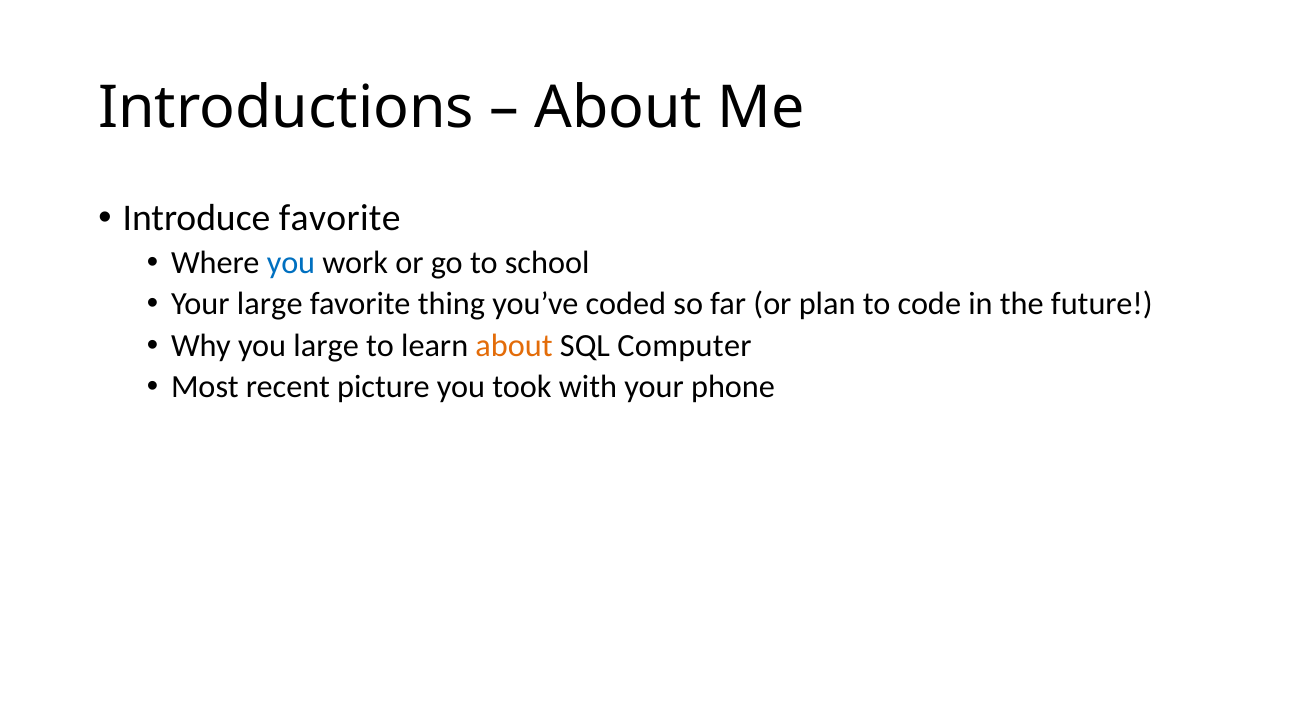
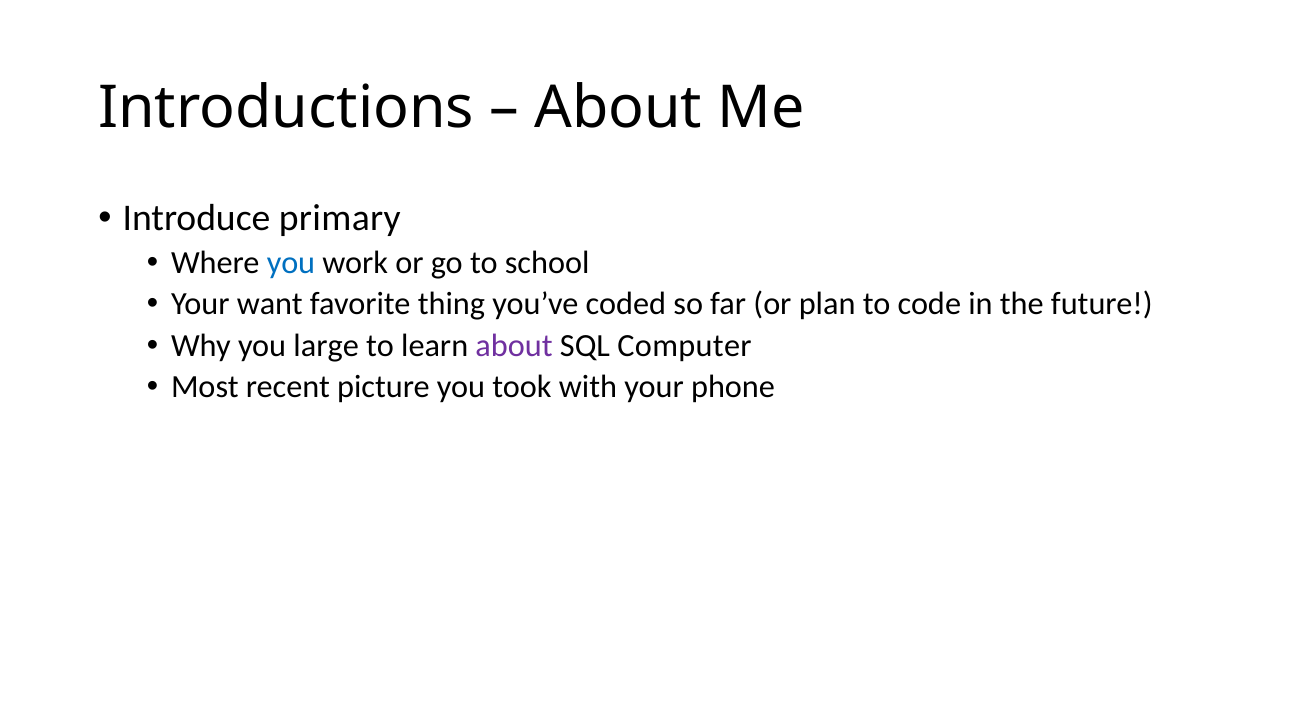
Introduce favorite: favorite -> primary
Your large: large -> want
about at (514, 346) colour: orange -> purple
